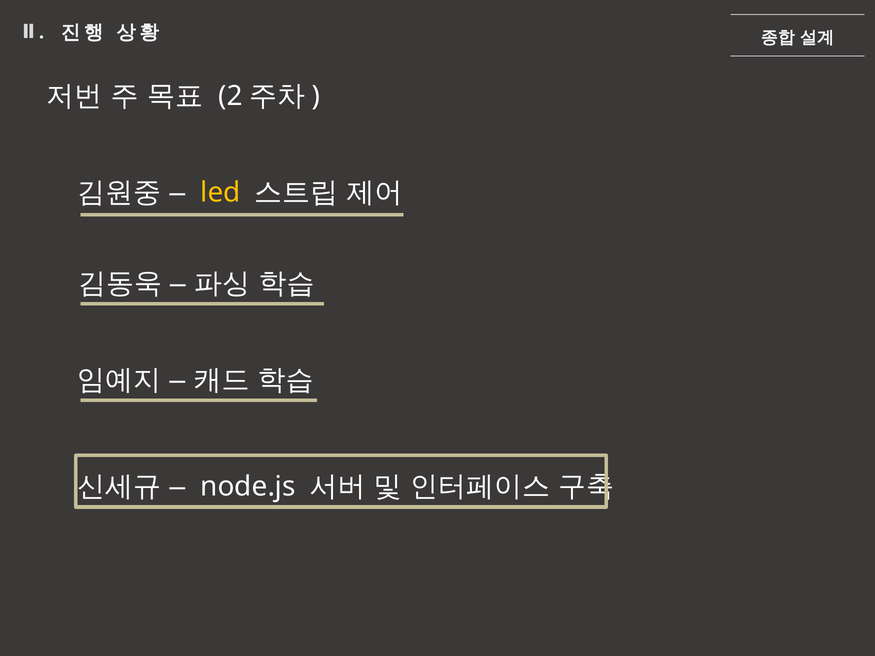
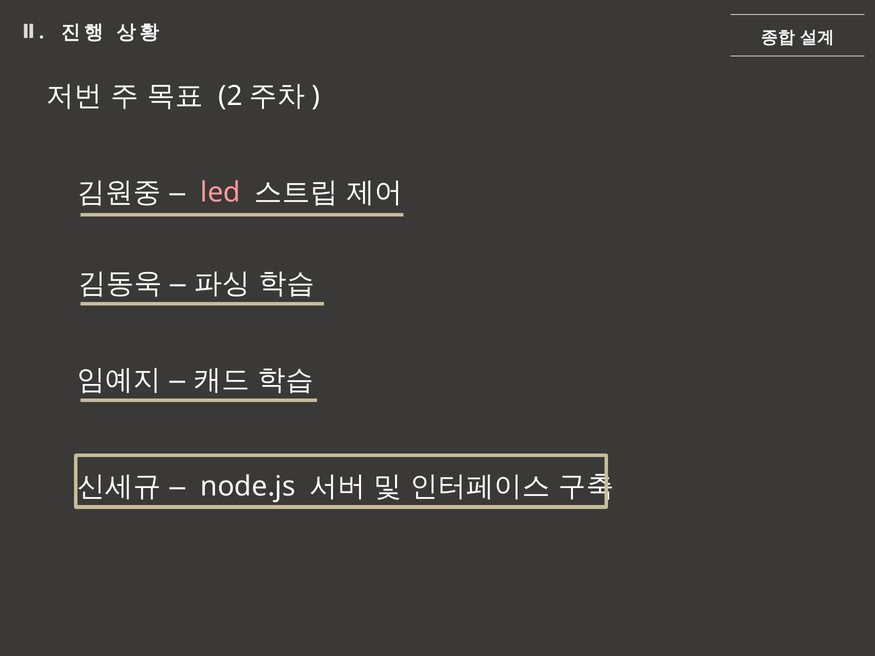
led colour: yellow -> pink
